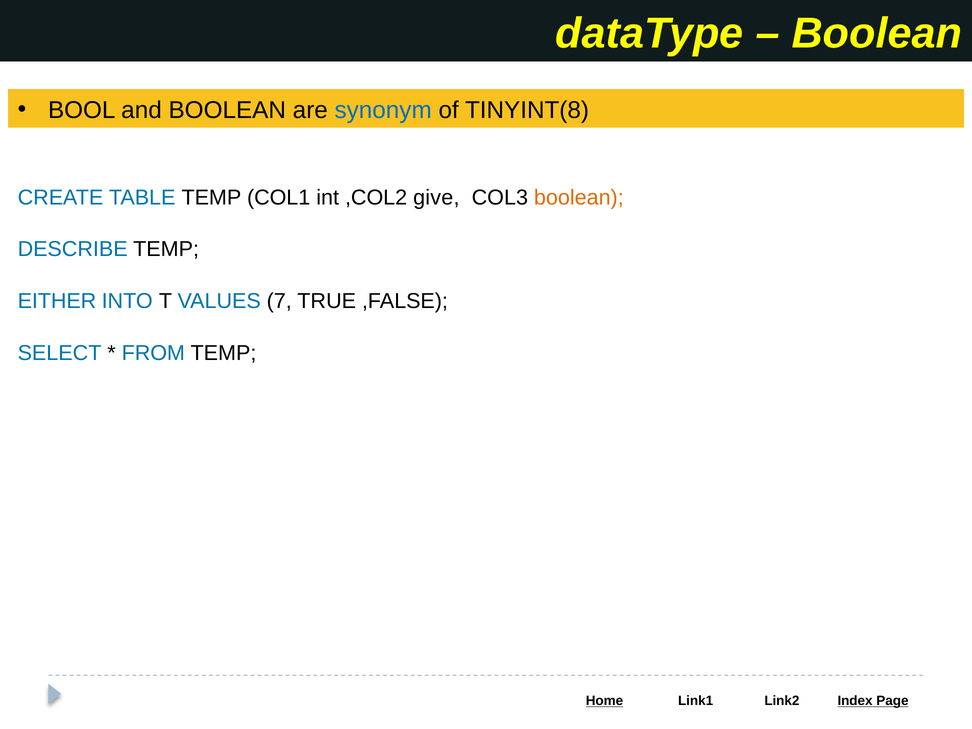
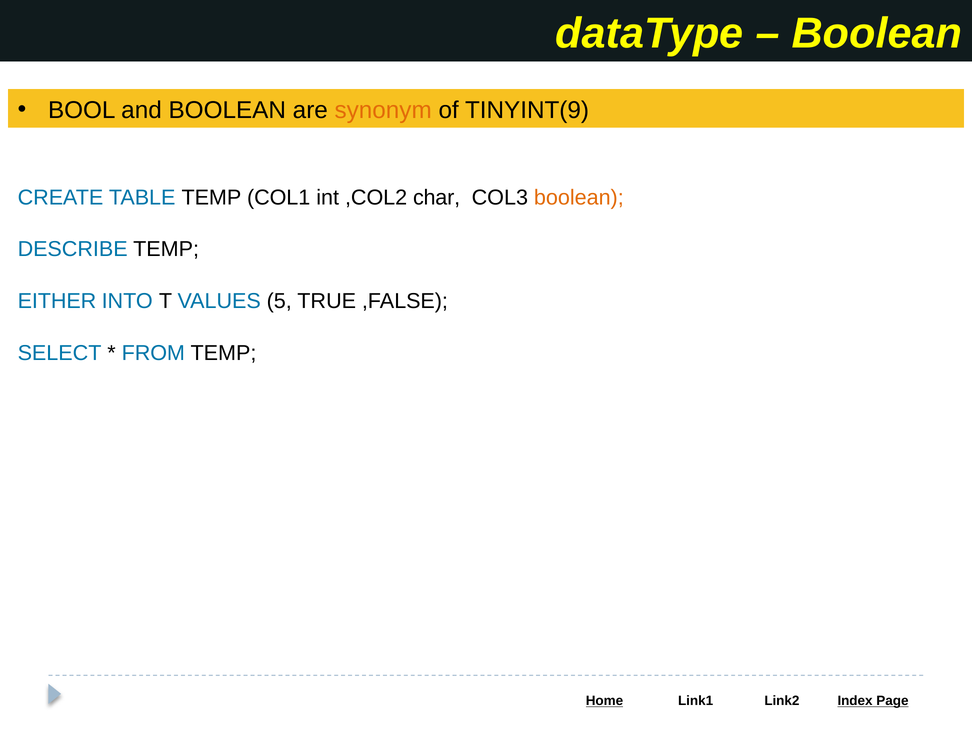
synonym colour: blue -> orange
TINYINT(8: TINYINT(8 -> TINYINT(9
give: give -> char
7: 7 -> 5
